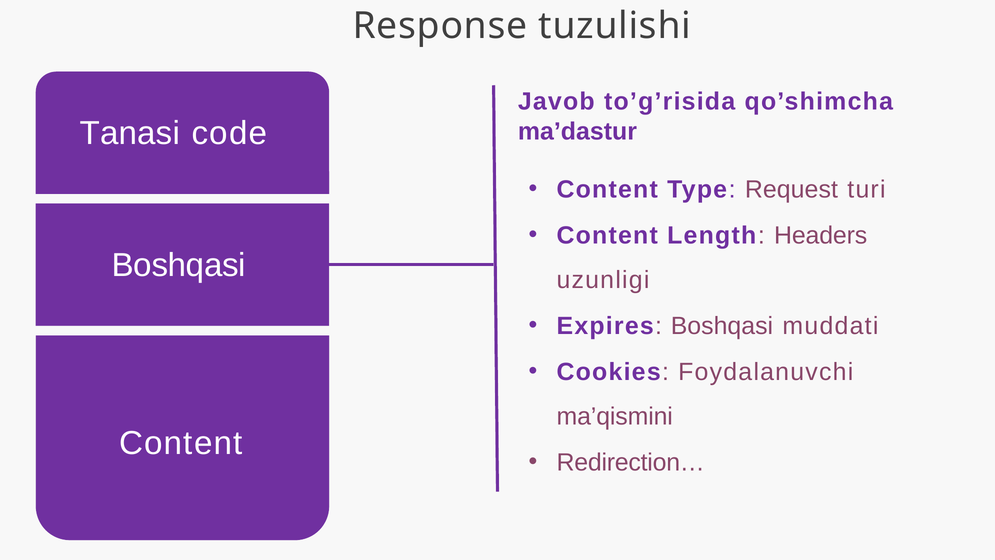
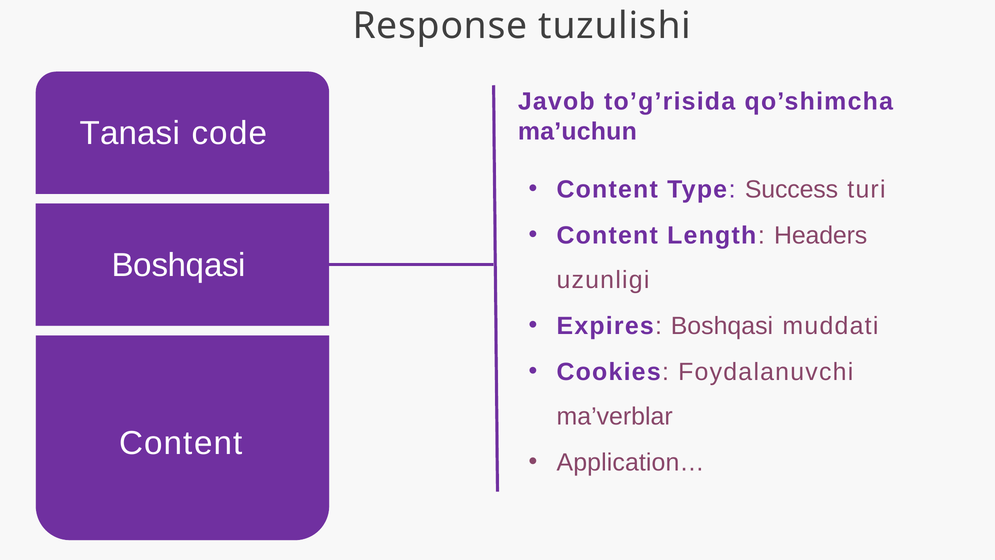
ma’dastur: ma’dastur -> ma’uchun
Request: Request -> Success
ma’qismini: ma’qismini -> ma’verblar
Redirection…: Redirection… -> Application…
